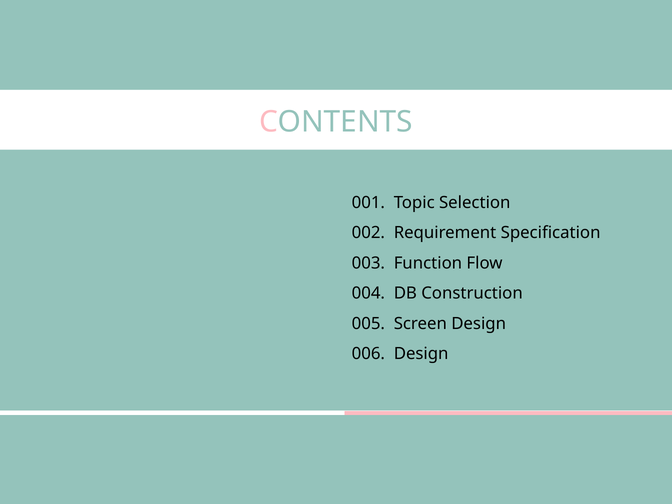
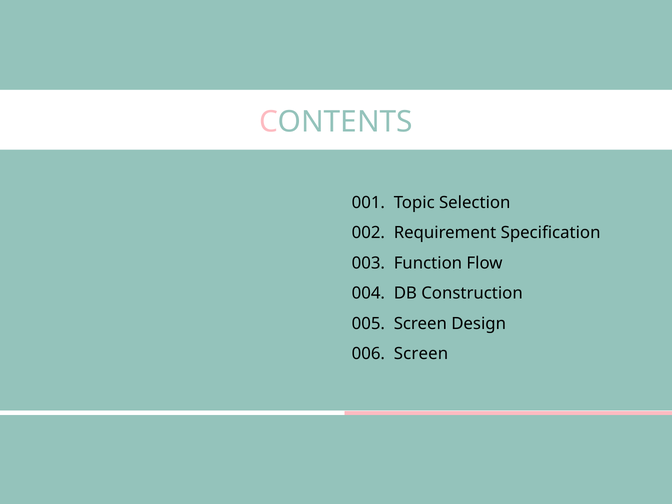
006 Design: Design -> Screen
